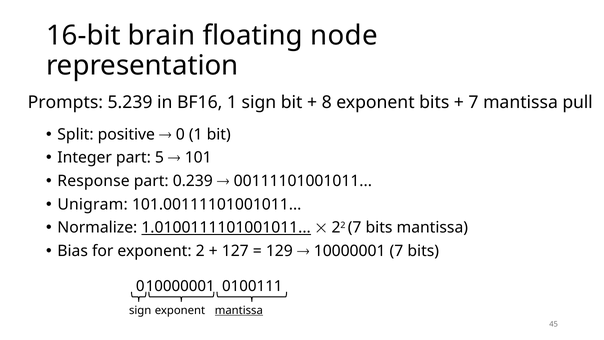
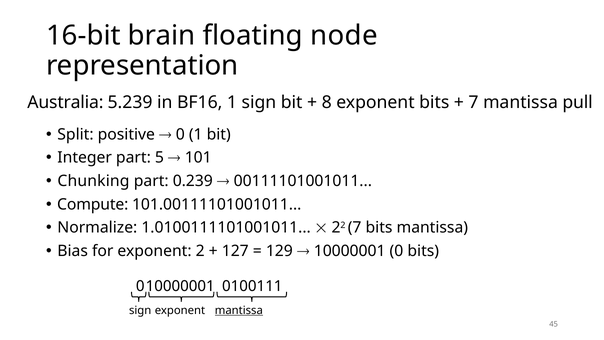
Prompts: Prompts -> Australia
Response: Response -> Chunking
Unigram: Unigram -> Compute
1.0100111101001011 underline: present -> none
10000001 7: 7 -> 0
